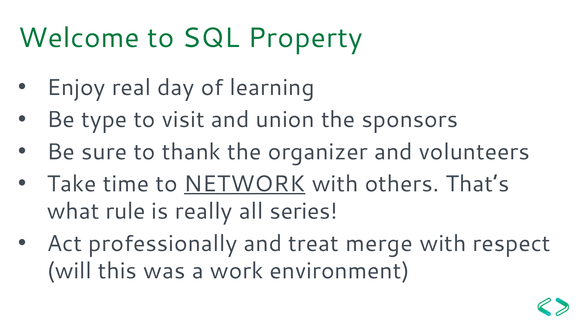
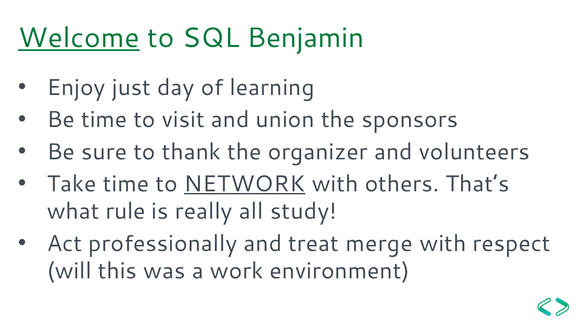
Welcome underline: none -> present
Property: Property -> Benjamin
real: real -> just
Be type: type -> time
series: series -> study
